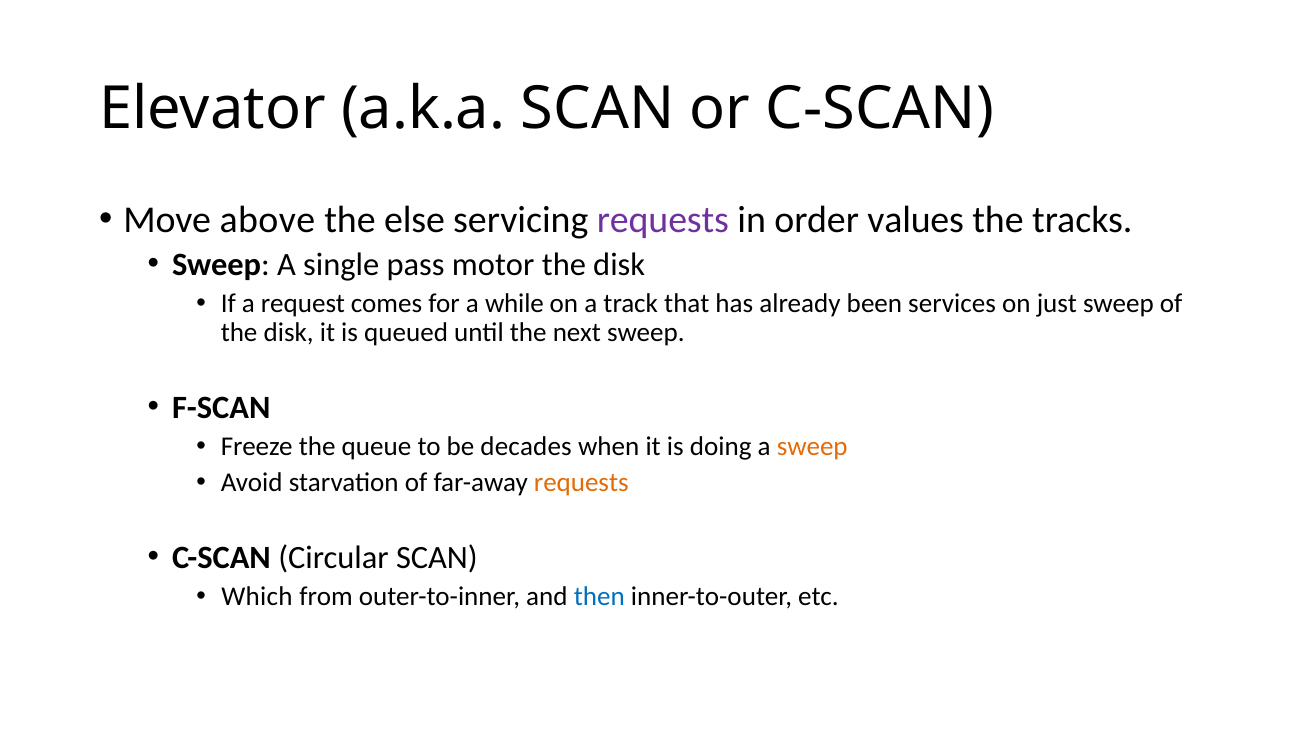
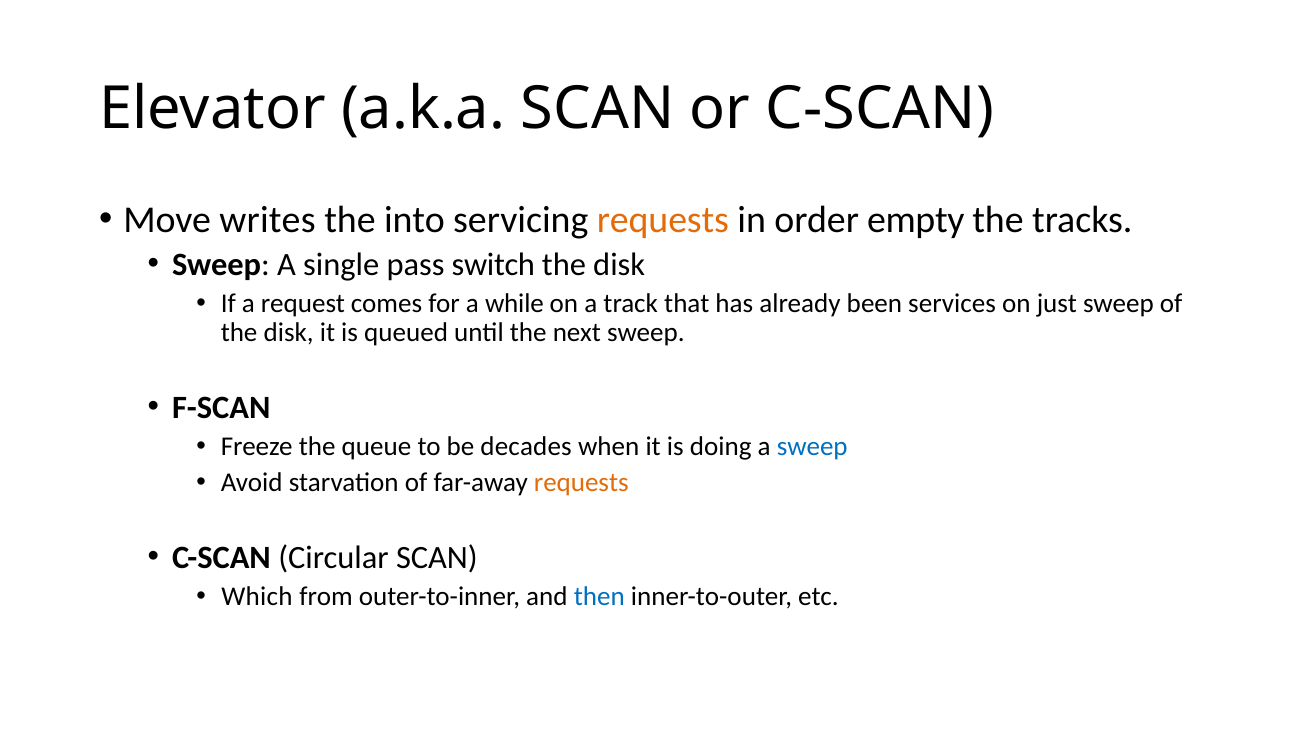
above: above -> writes
else: else -> into
requests at (663, 220) colour: purple -> orange
values: values -> empty
motor: motor -> switch
sweep at (812, 446) colour: orange -> blue
